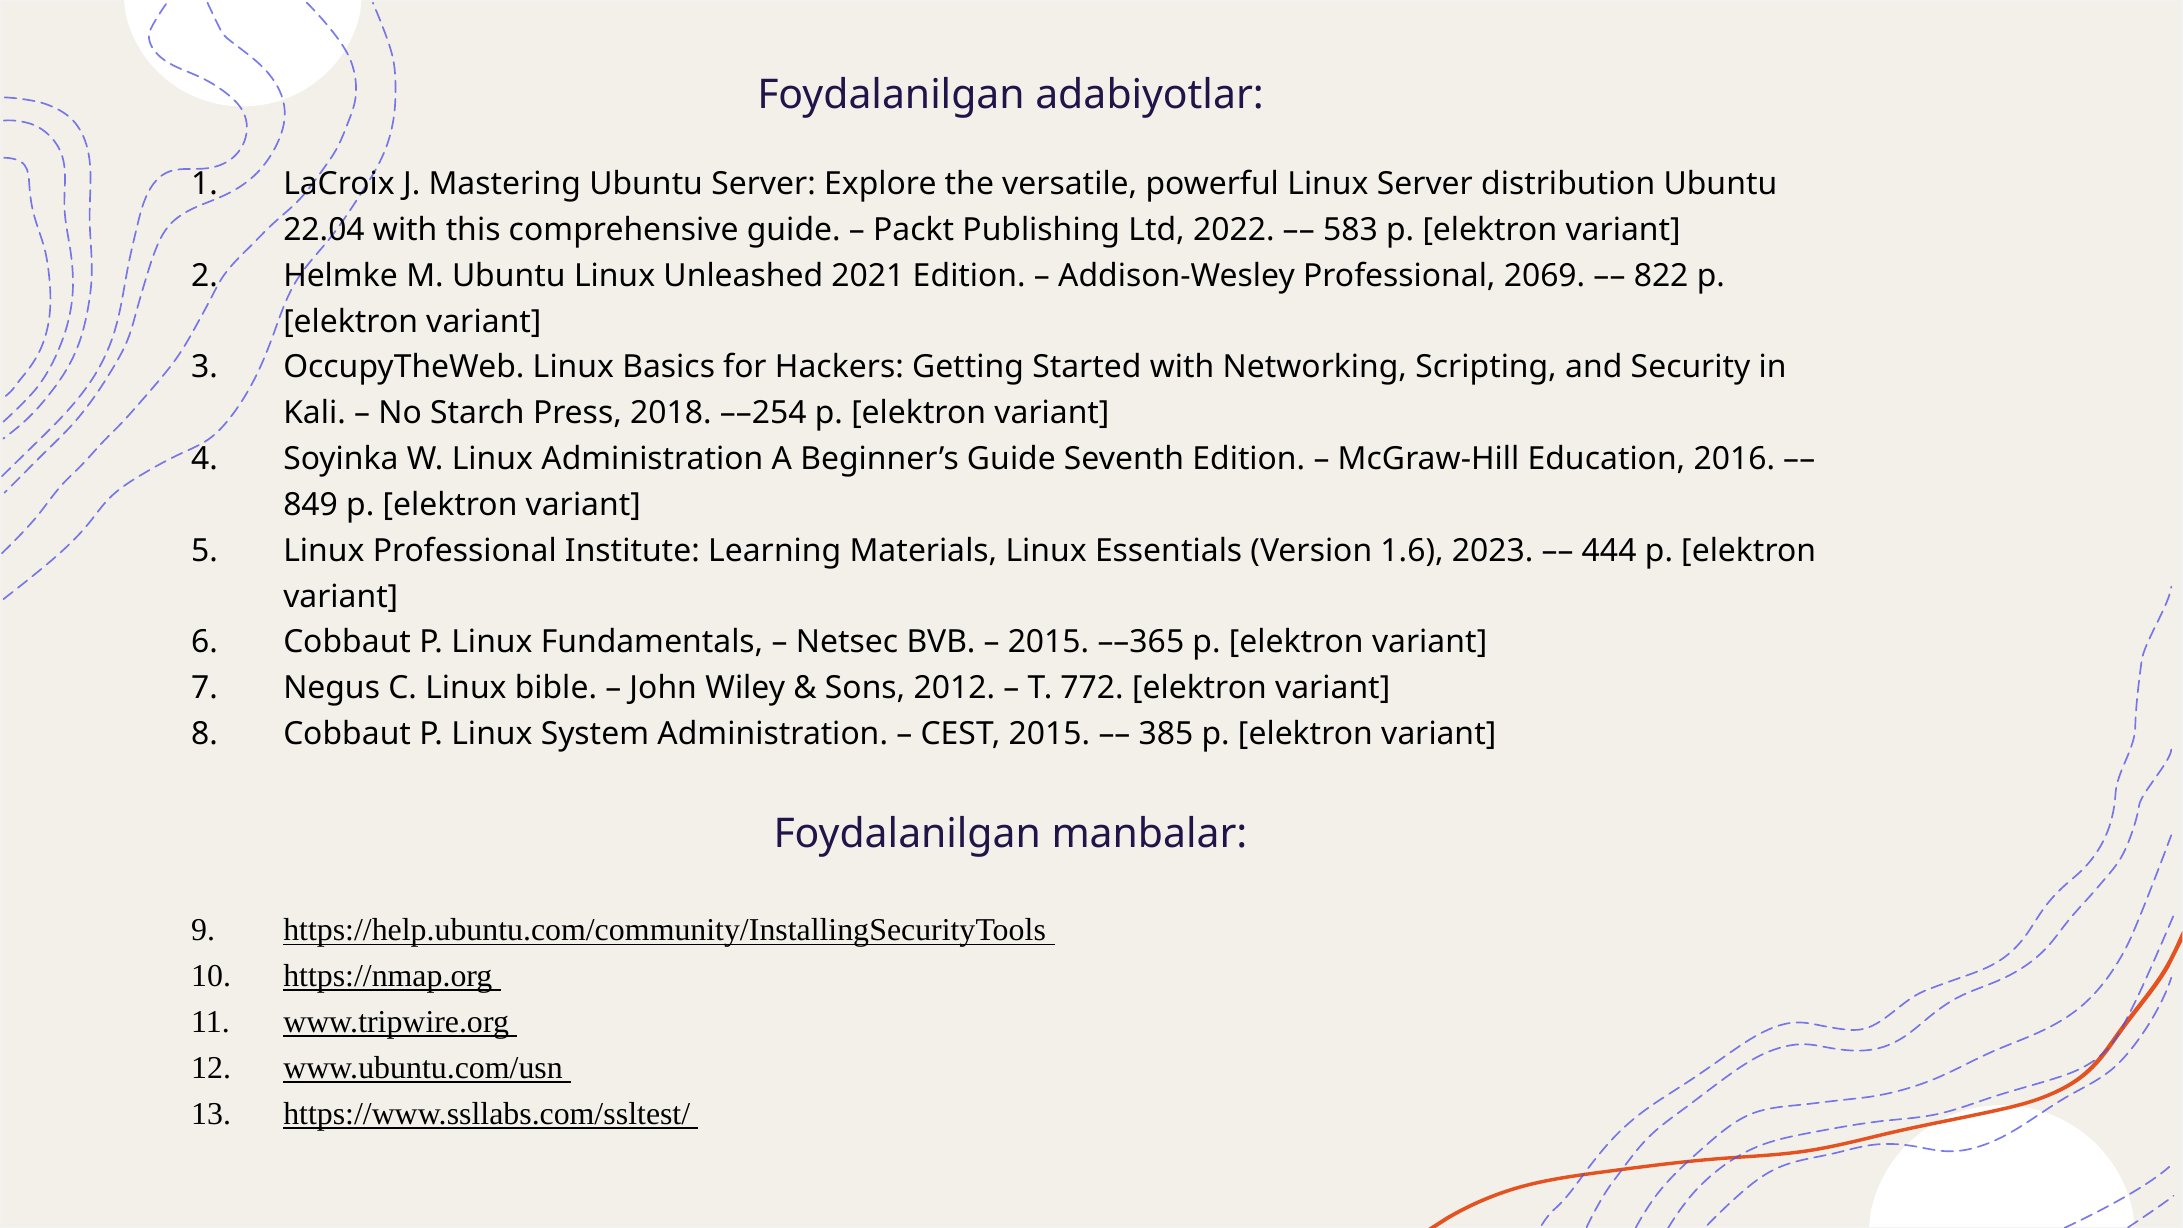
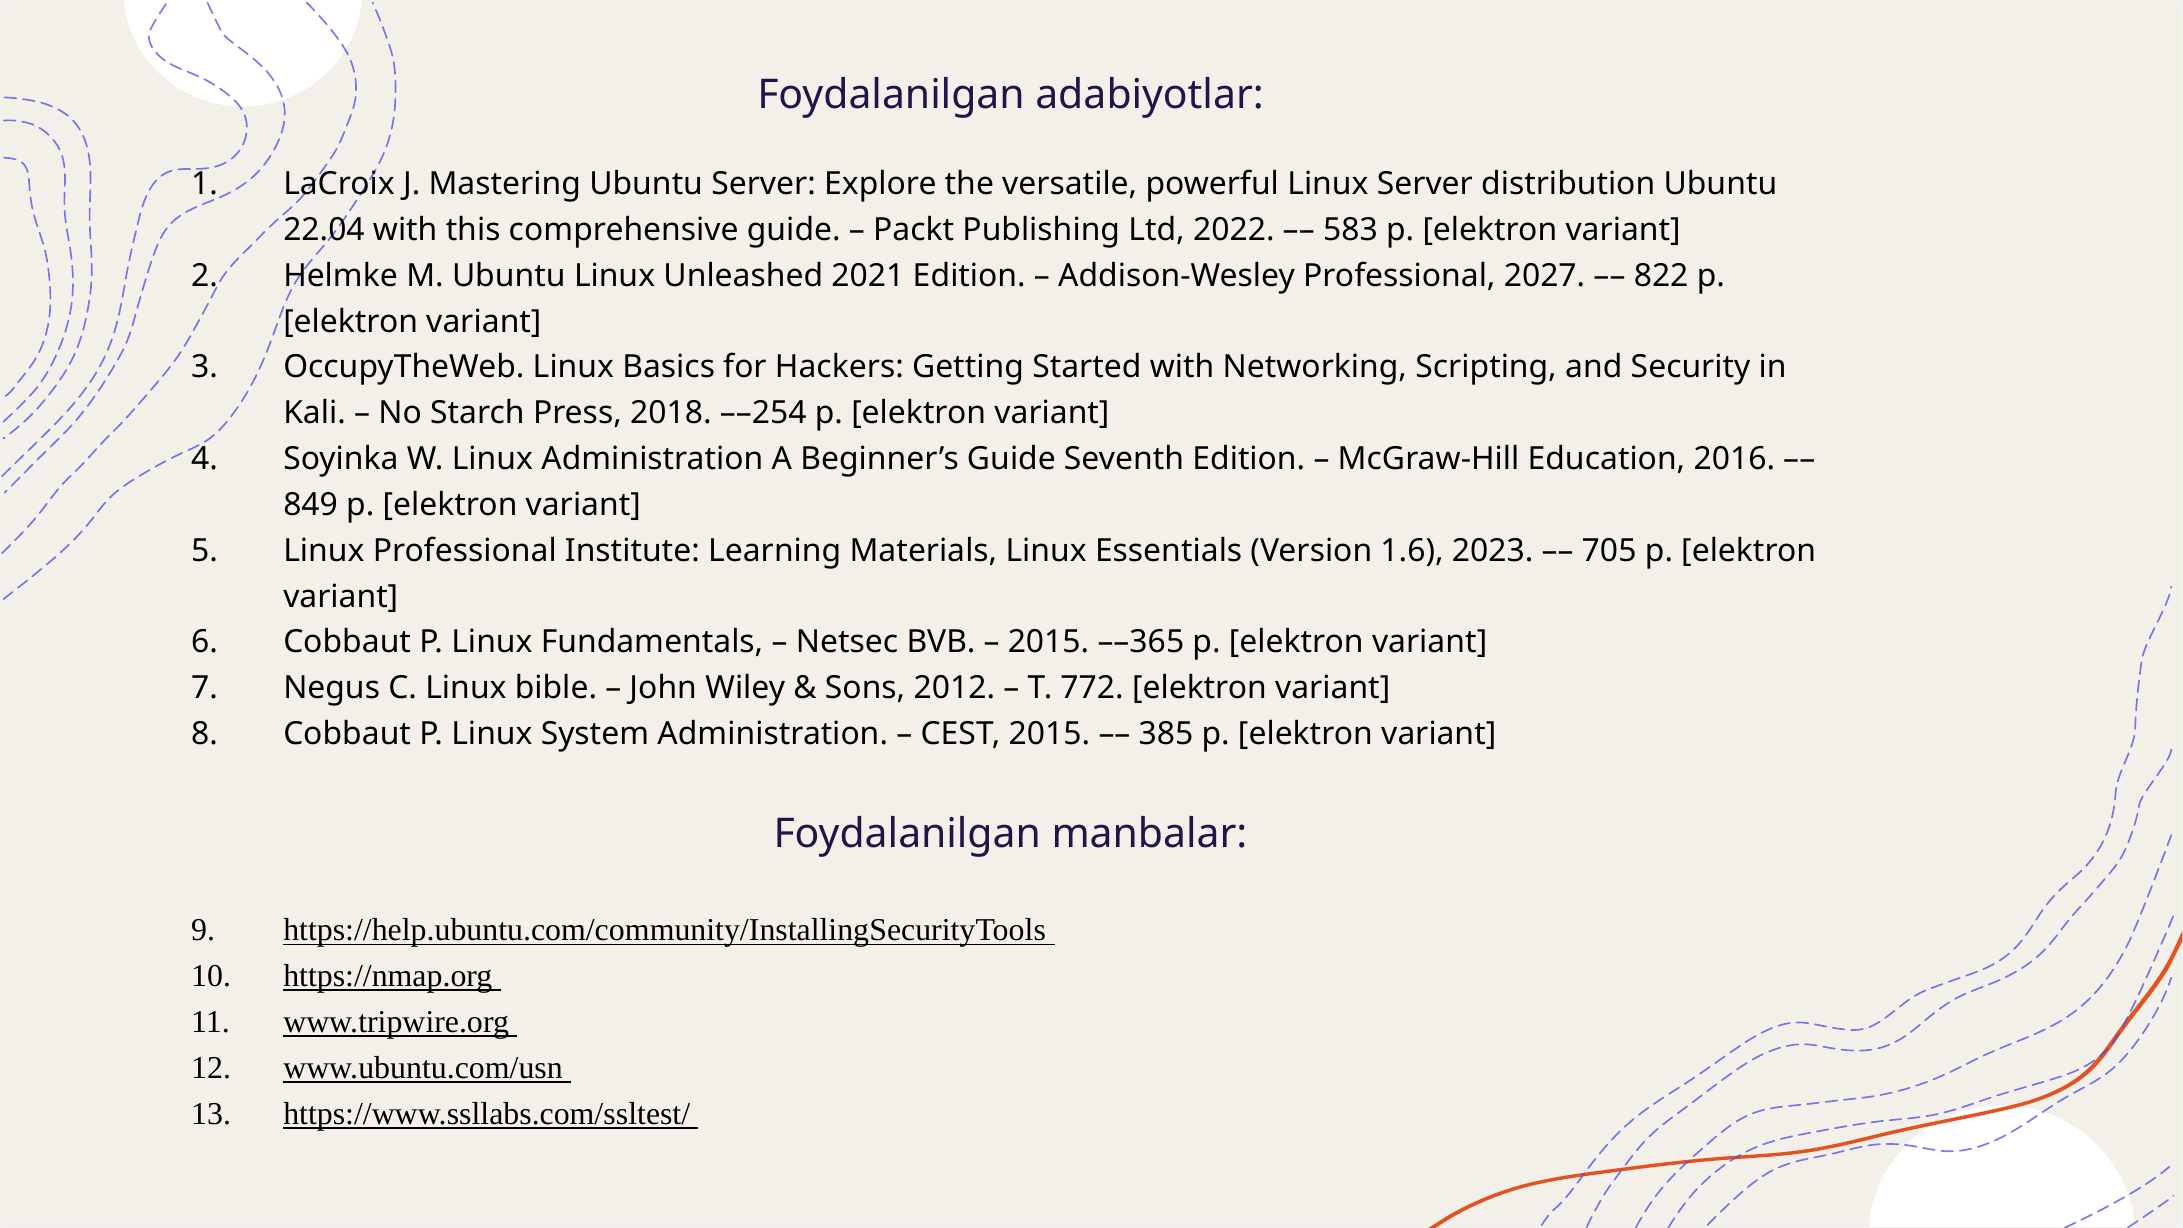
2069: 2069 -> 2027
444: 444 -> 705
